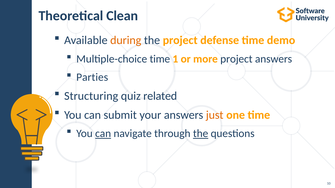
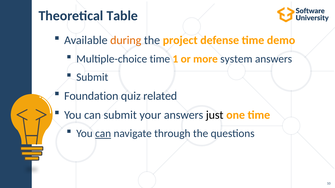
Clean: Clean -> Table
more project: project -> system
Parties at (92, 77): Parties -> Submit
Structuring: Structuring -> Foundation
just colour: orange -> black
the at (201, 134) underline: present -> none
